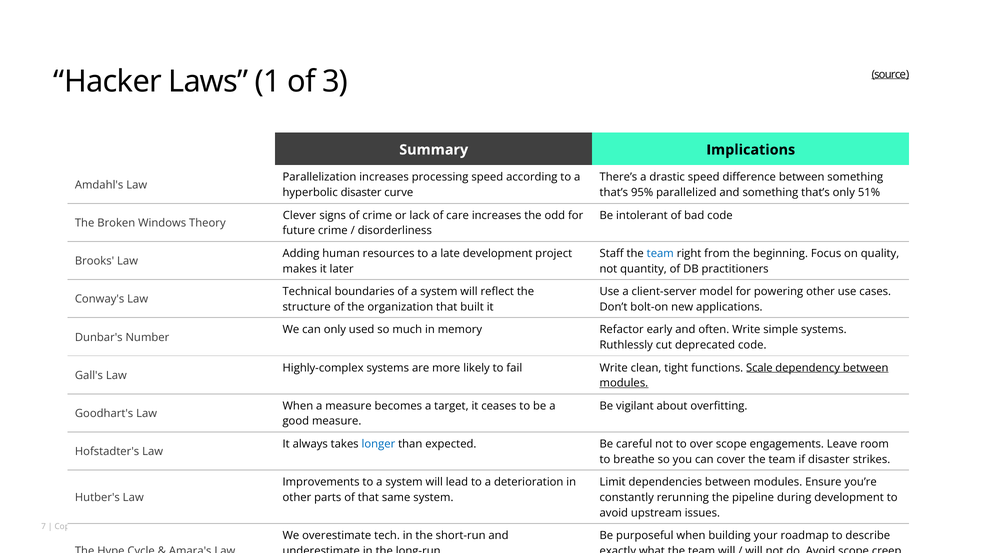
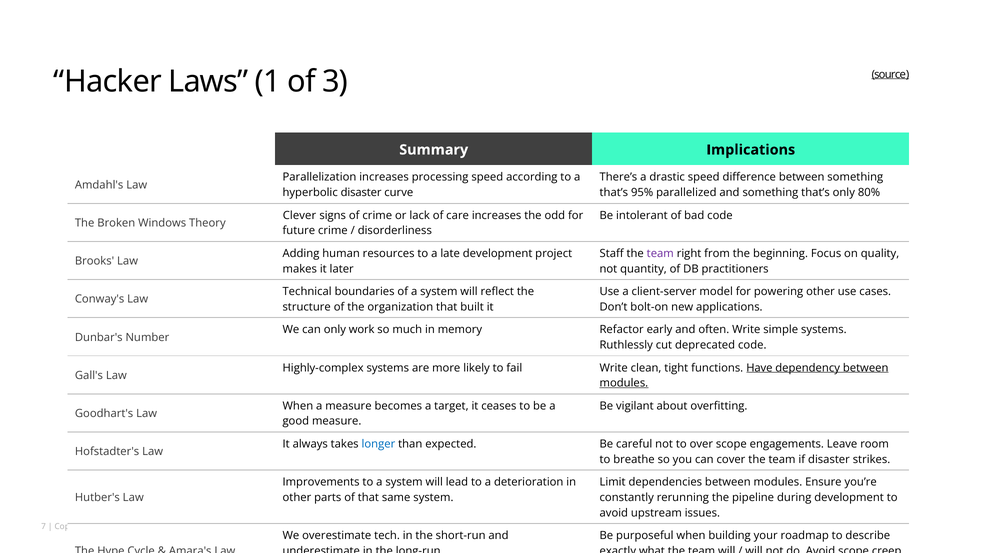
51%: 51% -> 80%
team at (660, 253) colour: blue -> purple
used: used -> work
Scale: Scale -> Have
